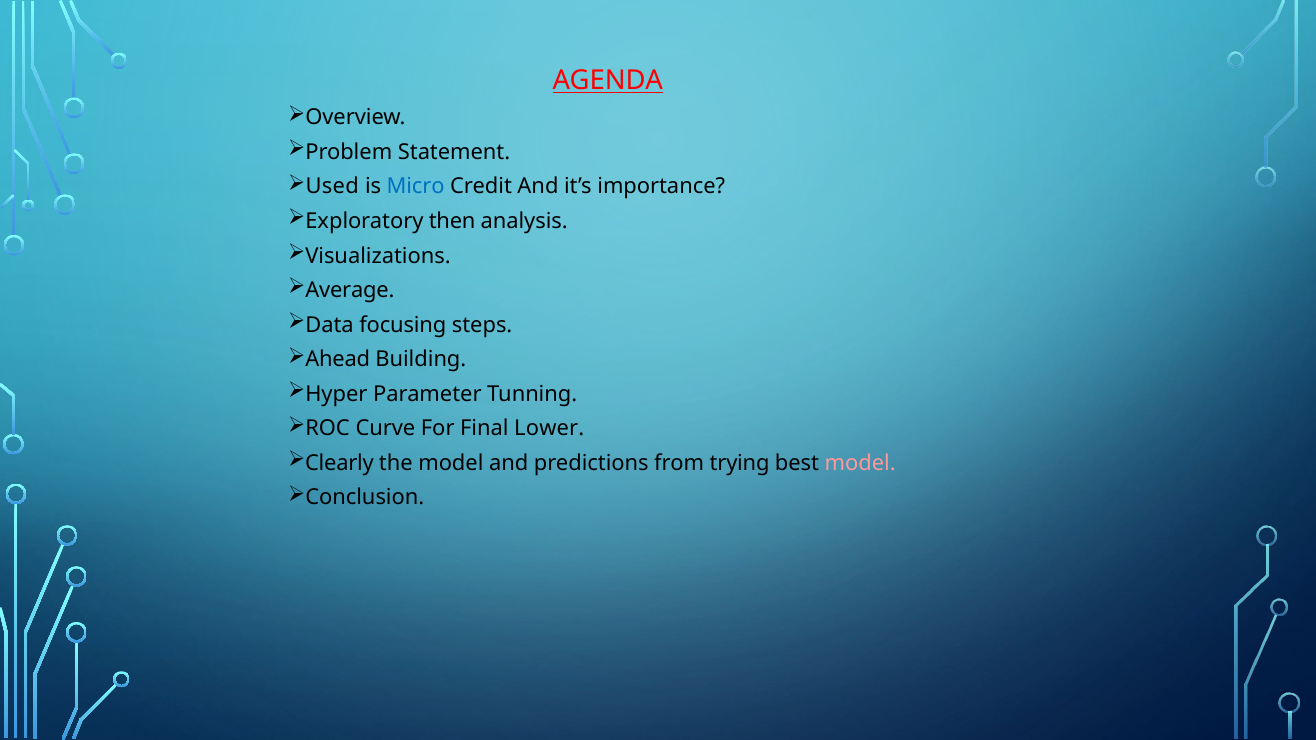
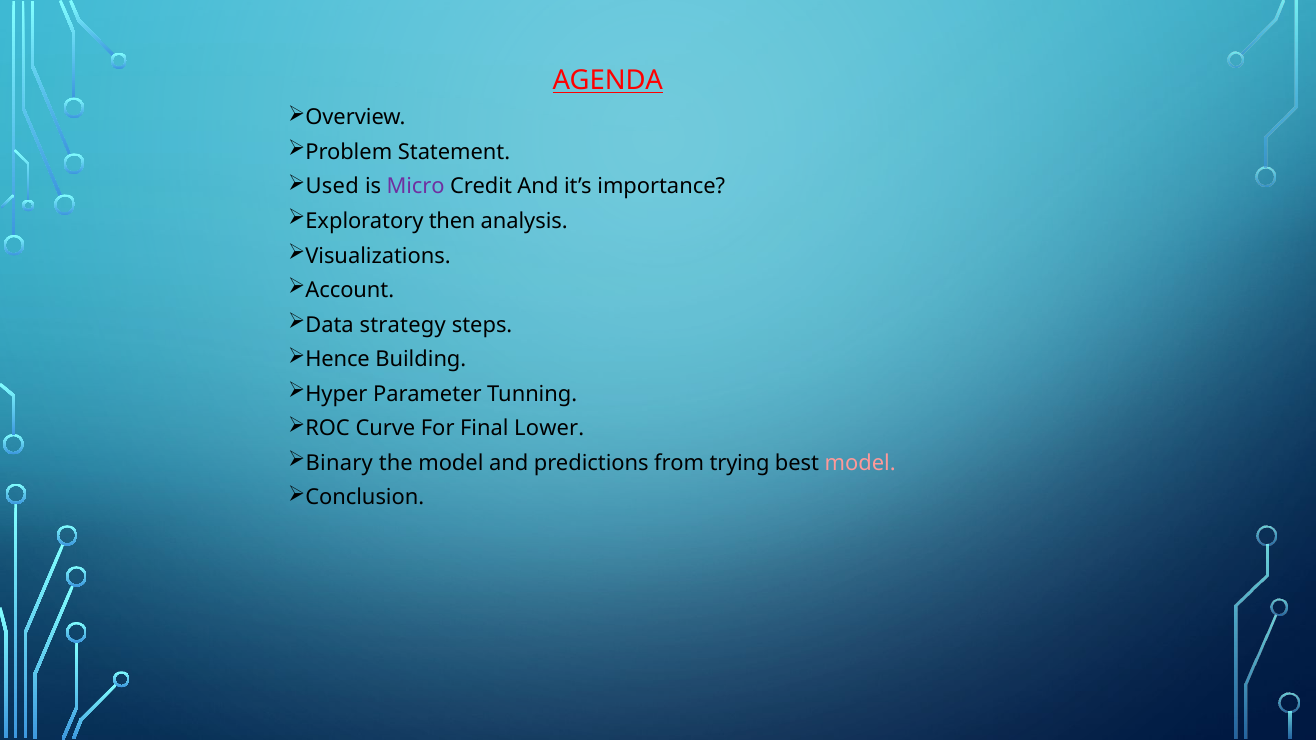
Micro colour: blue -> purple
Average: Average -> Account
focusing: focusing -> strategy
Ahead: Ahead -> Hence
Clearly: Clearly -> Binary
